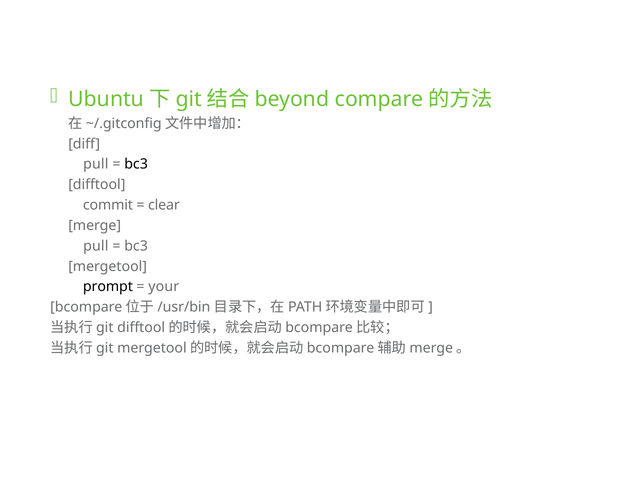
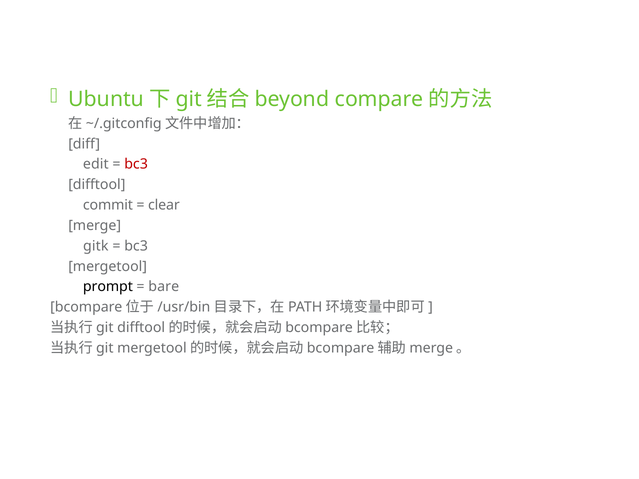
pull at (96, 164): pull -> edit
bc3 at (136, 164) colour: black -> red
pull at (96, 246): pull -> gitk
your: your -> bare
